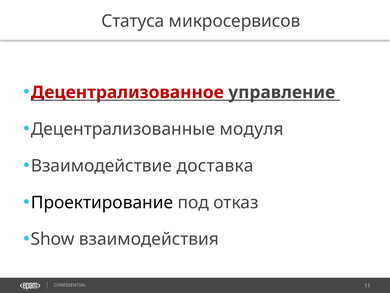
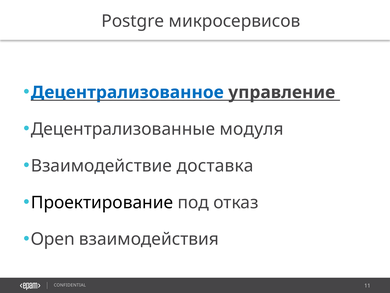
Статуса: Статуса -> Postgre
Децентрализованное colour: red -> blue
Show: Show -> Open
